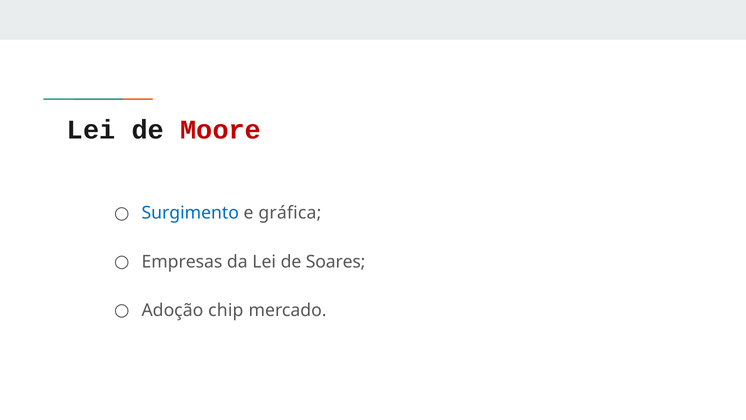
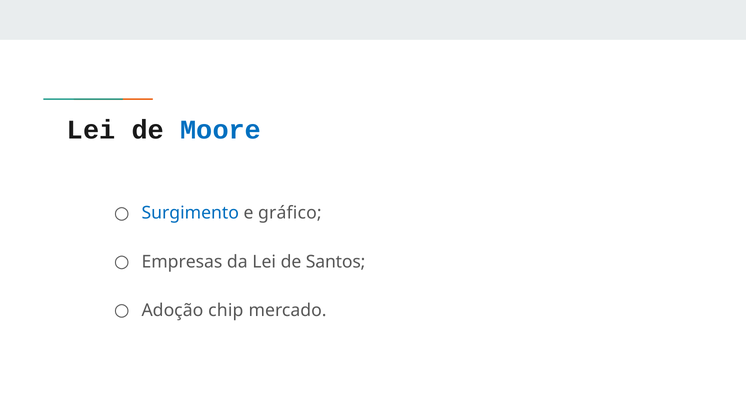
Moore colour: red -> blue
gráfica: gráfica -> gráfico
Soares: Soares -> Santos
